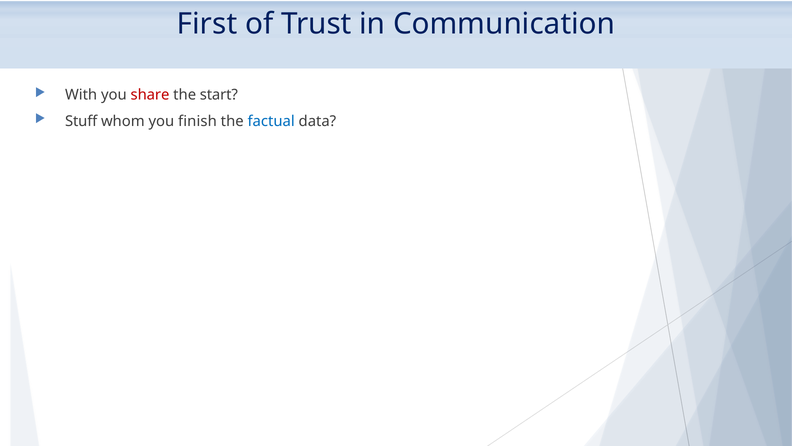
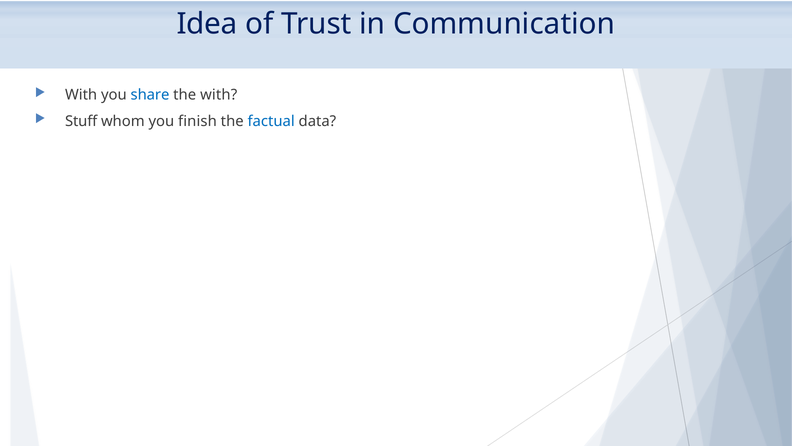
First: First -> Idea
share colour: red -> blue
the start: start -> with
